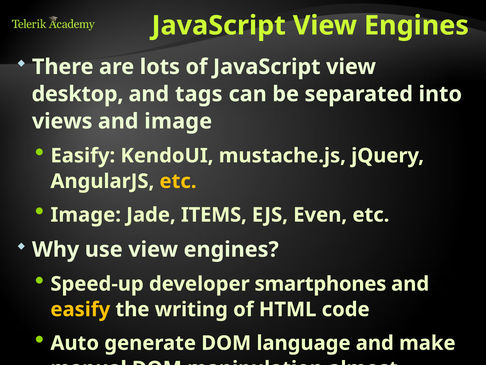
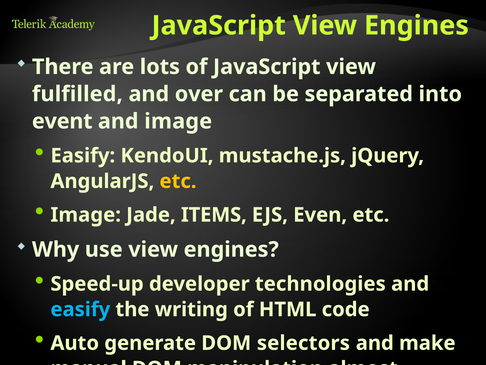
desktop: desktop -> fulfilled
tags: tags -> over
views: views -> event
smartphones: smartphones -> technologies
easify at (80, 309) colour: yellow -> light blue
language: language -> selectors
